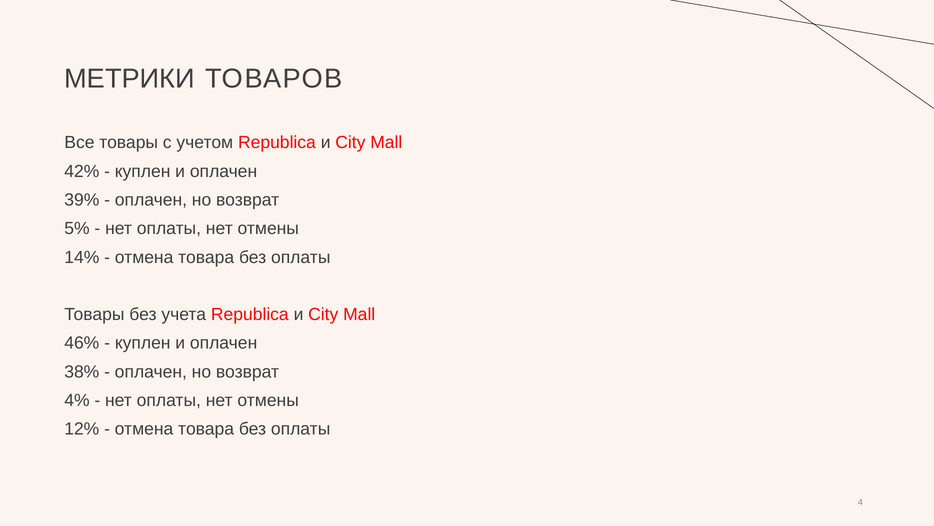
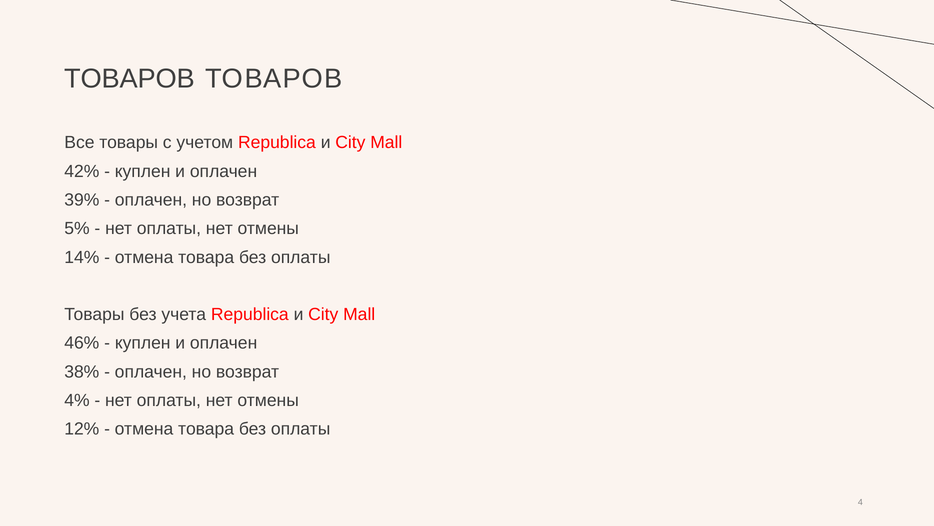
МЕТРИКИ at (130, 79): МЕТРИКИ -> ТОВАРОВ
